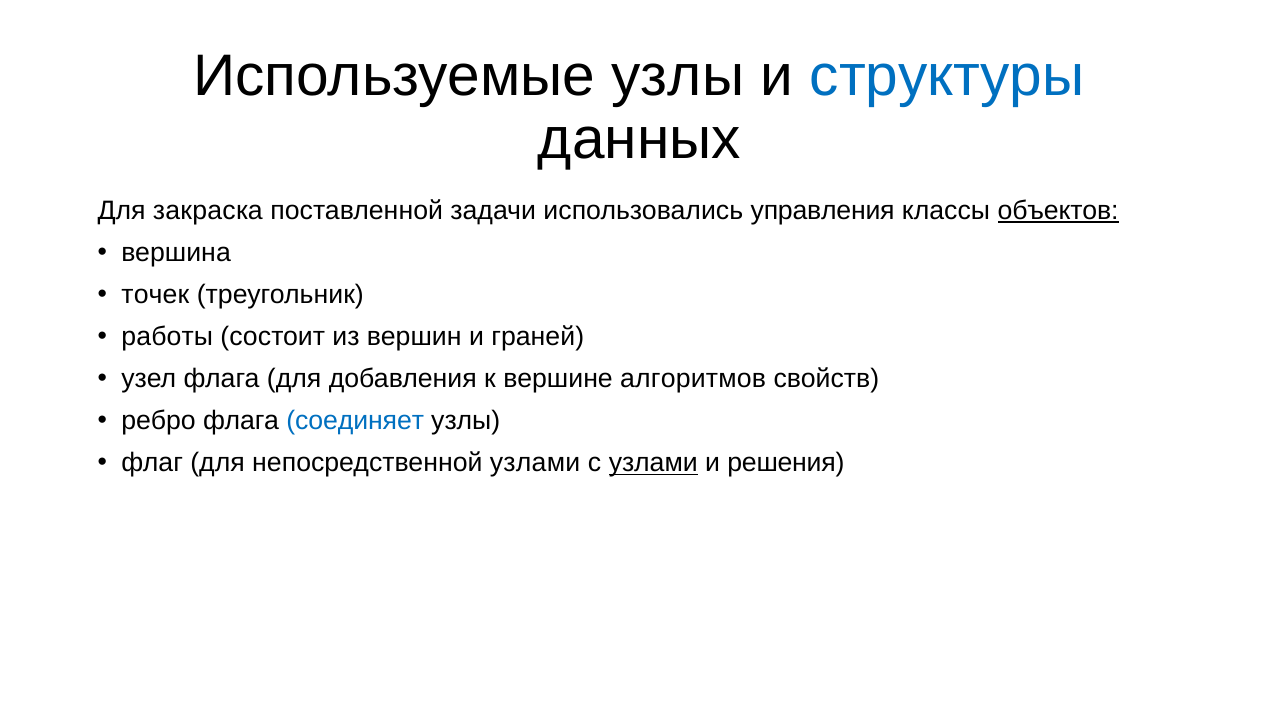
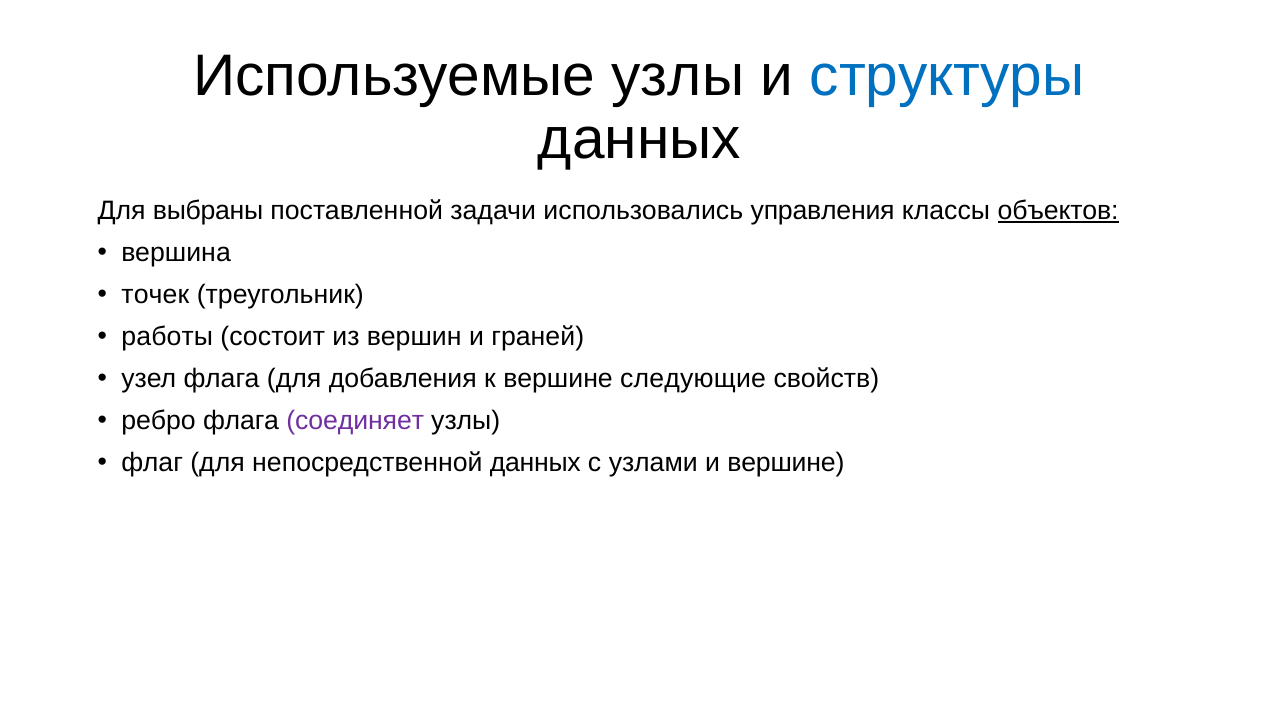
закраска: закраска -> выбраны
алгоритмов: алгоритмов -> следующие
соединяет colour: blue -> purple
непосредственной узлами: узлами -> данных
узлами at (653, 463) underline: present -> none
и решения: решения -> вершине
